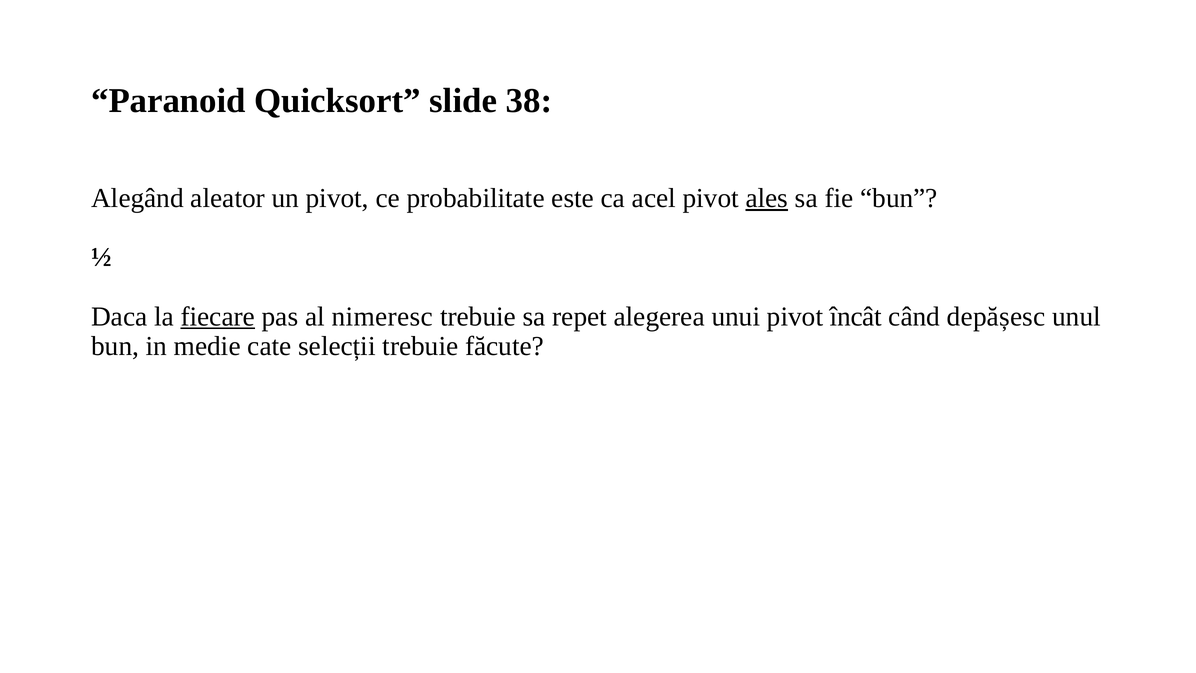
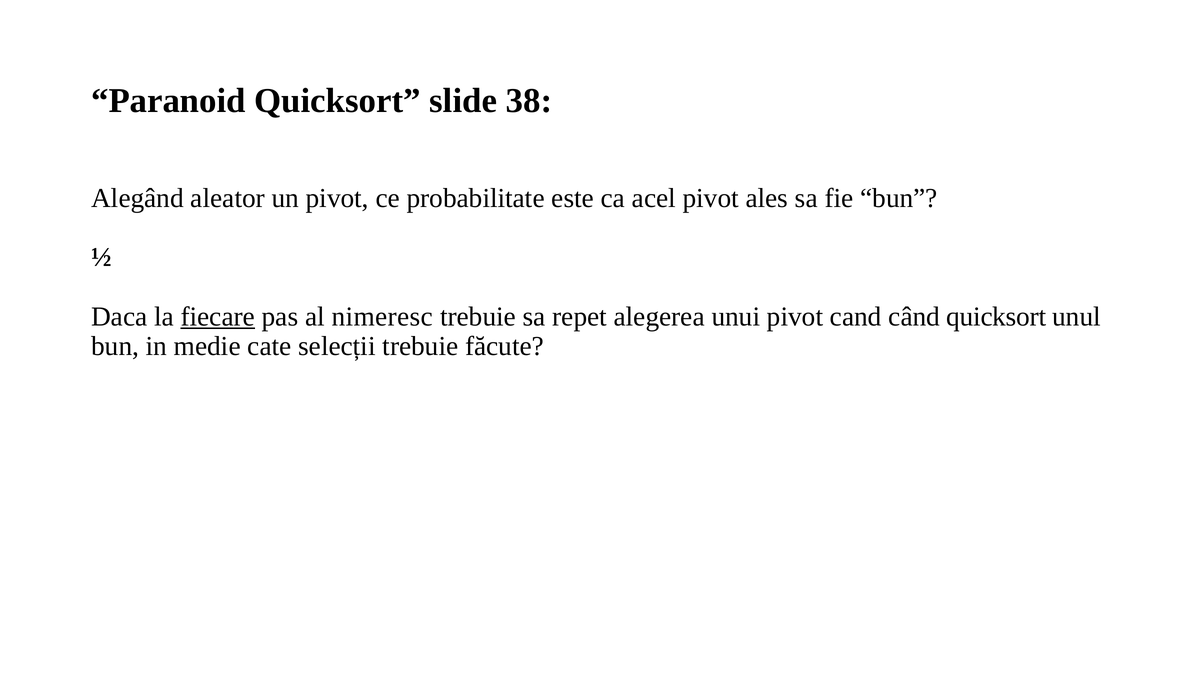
ales underline: present -> none
încât: încât -> cand
când depășesc: depășesc -> quicksort
